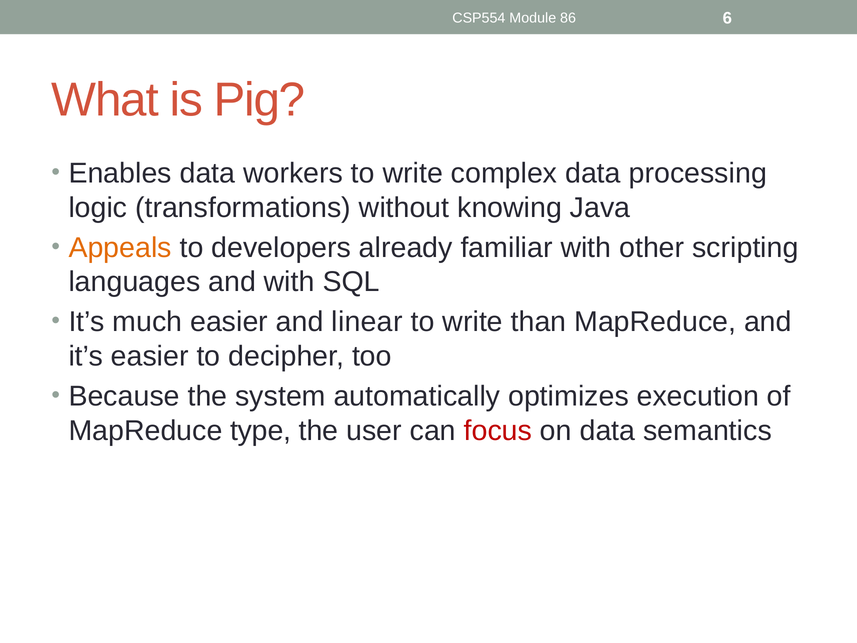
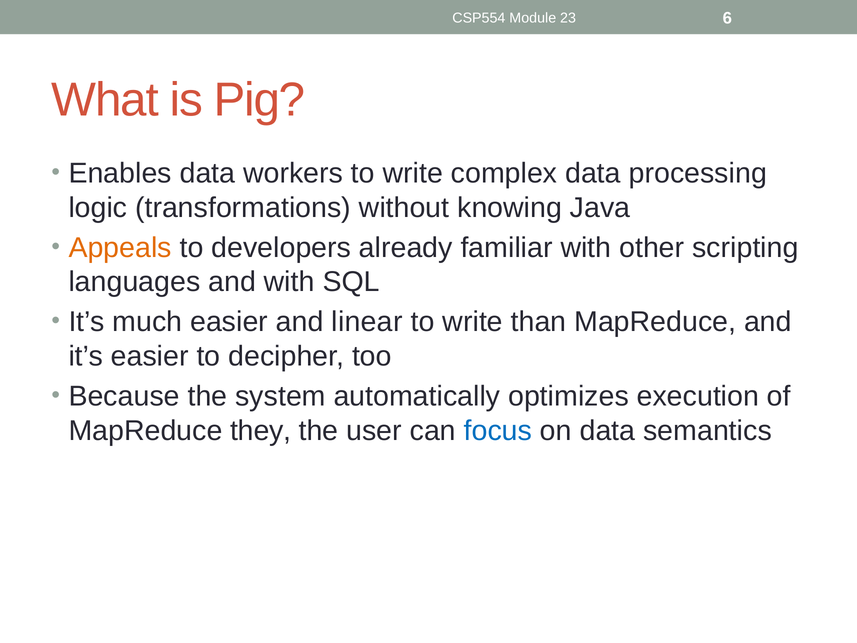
86: 86 -> 23
type: type -> they
focus colour: red -> blue
